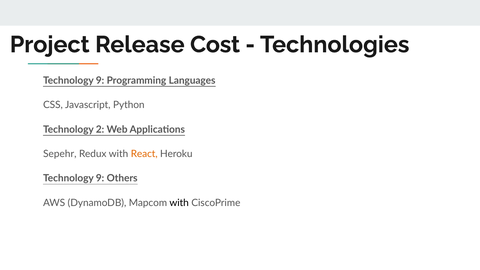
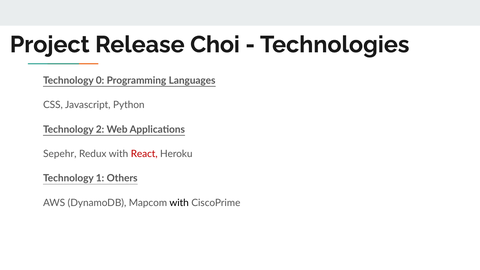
Cost: Cost -> Choi
9 at (100, 80): 9 -> 0
React colour: orange -> red
9 at (100, 178): 9 -> 1
